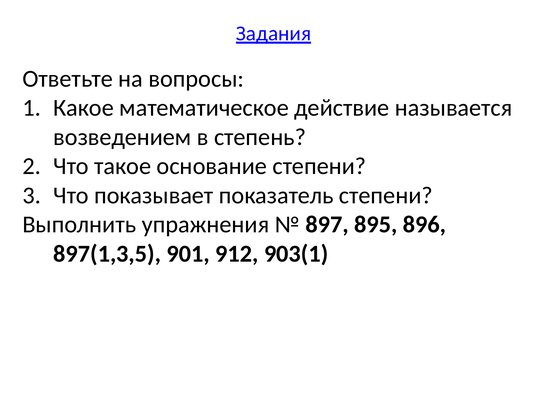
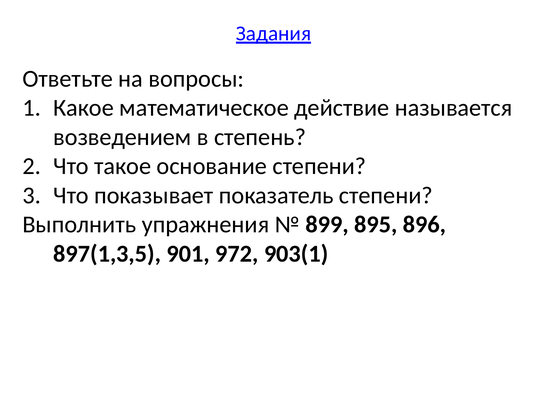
897: 897 -> 899
912: 912 -> 972
